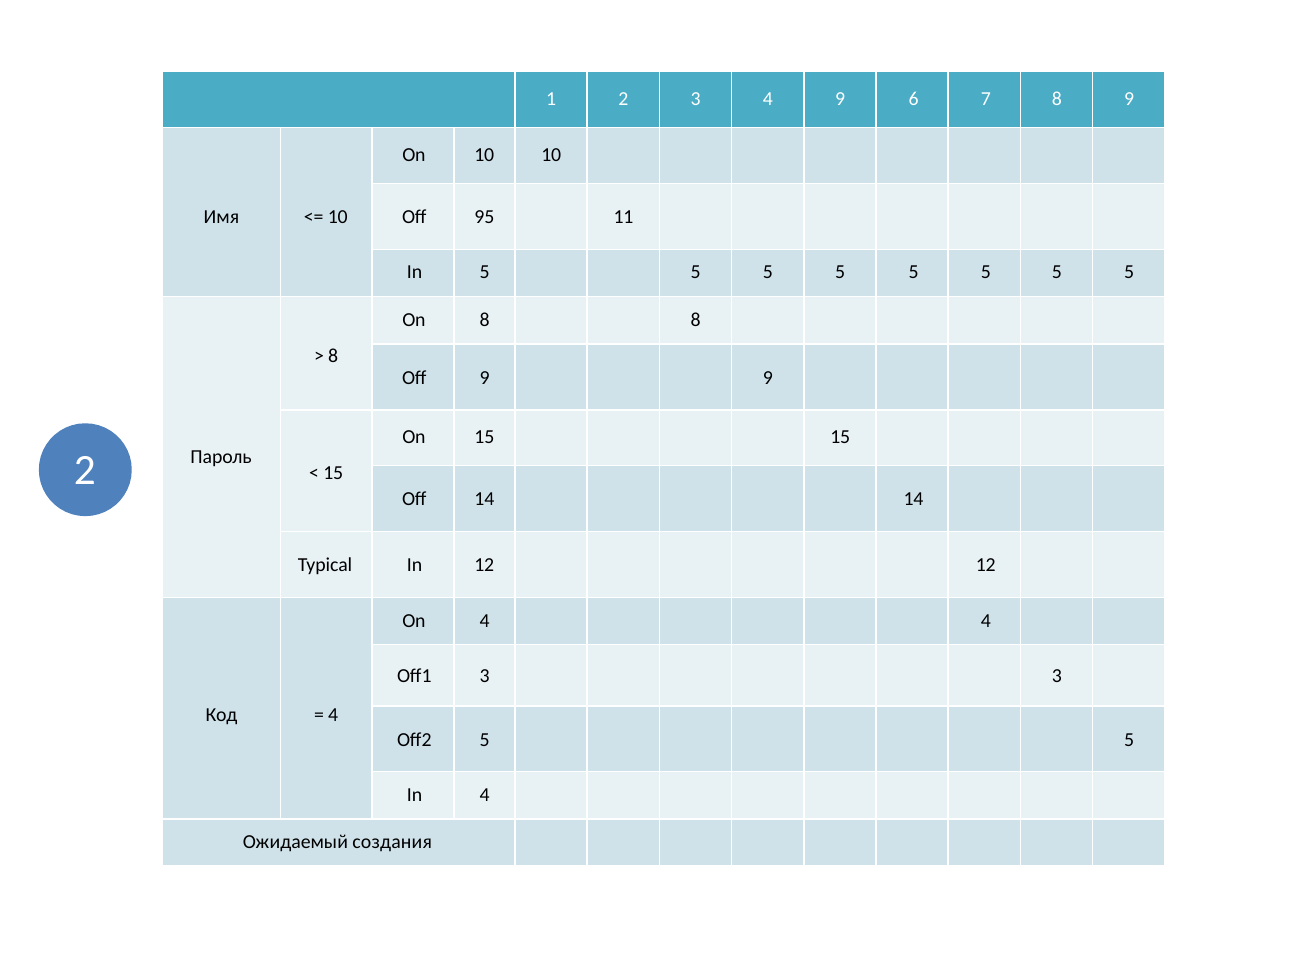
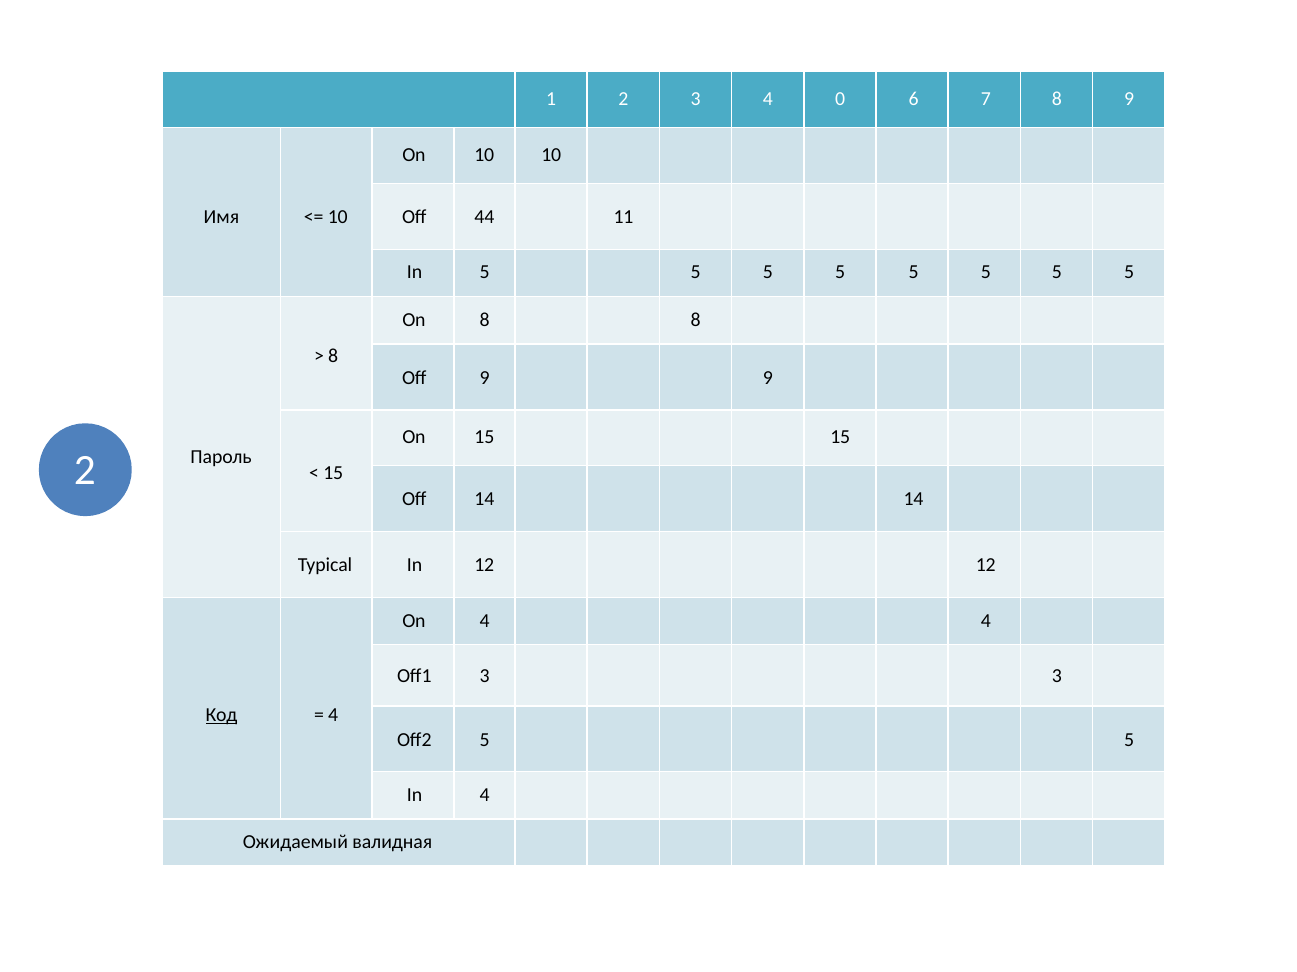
4 9: 9 -> 0
Off 95: 95 -> 44
Код underline: none -> present
создания: создания -> валидная
